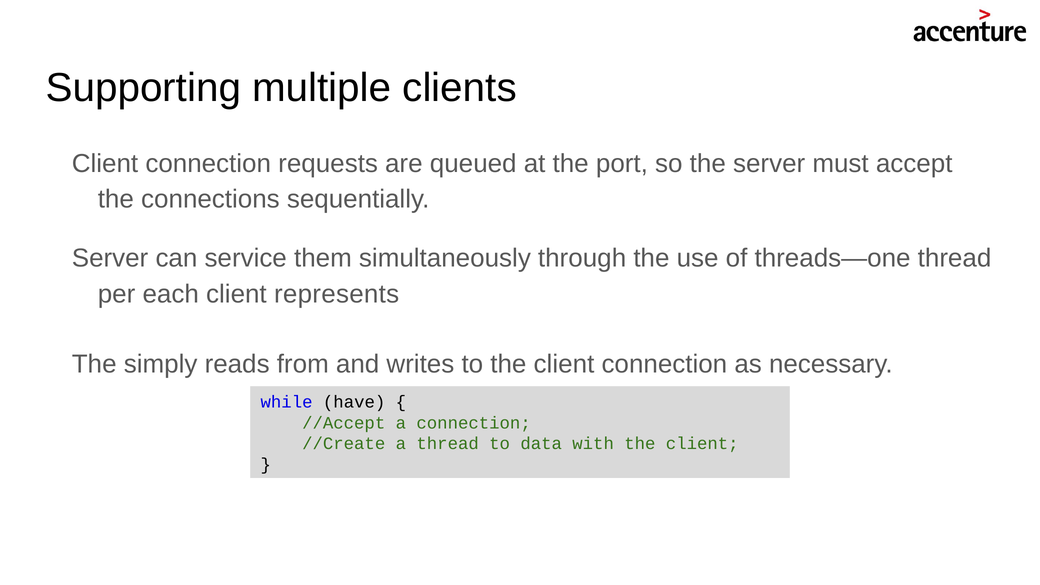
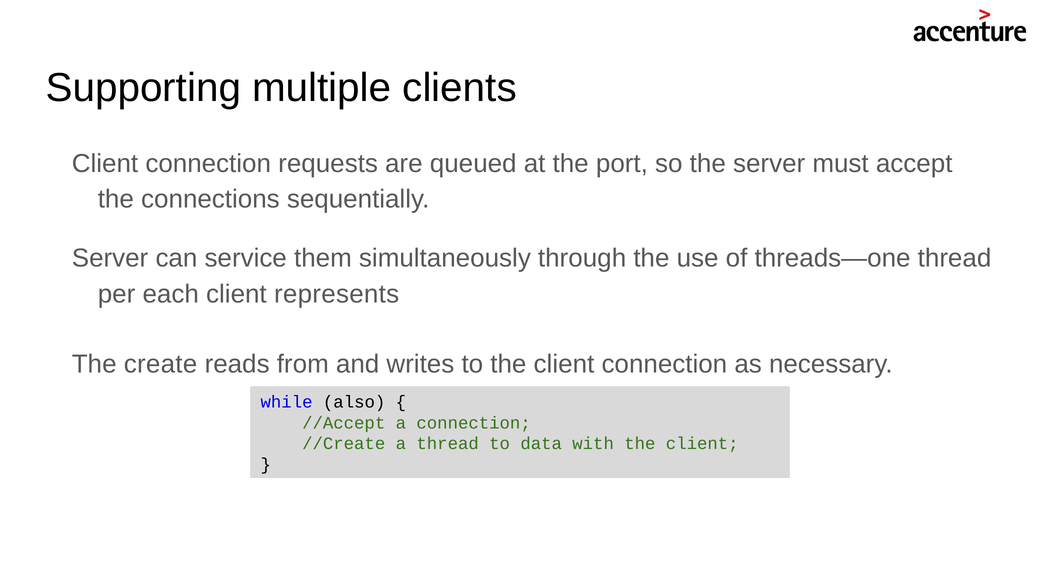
simply: simply -> create
have: have -> also
